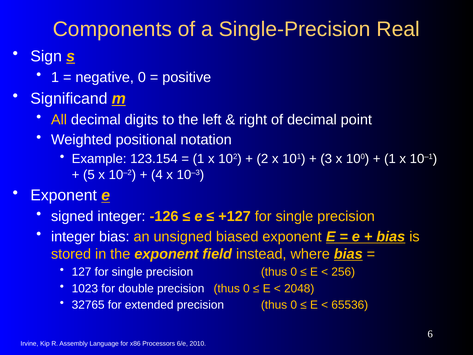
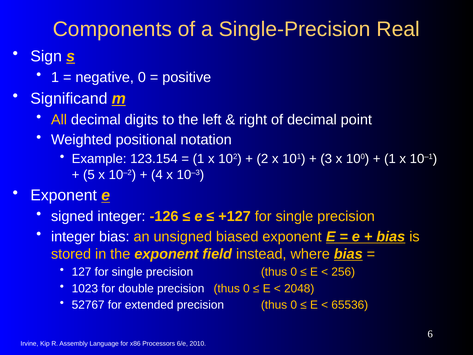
32765: 32765 -> 52767
